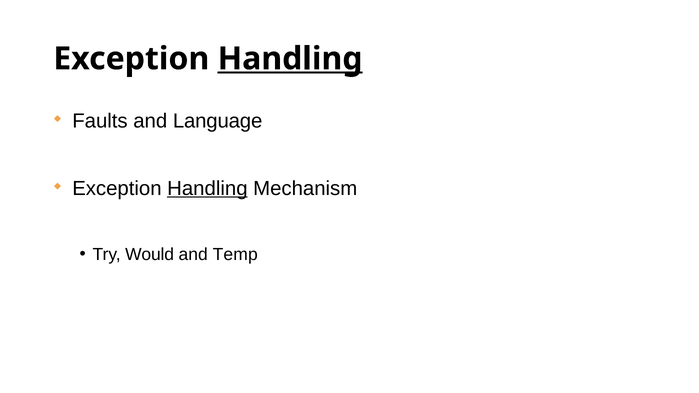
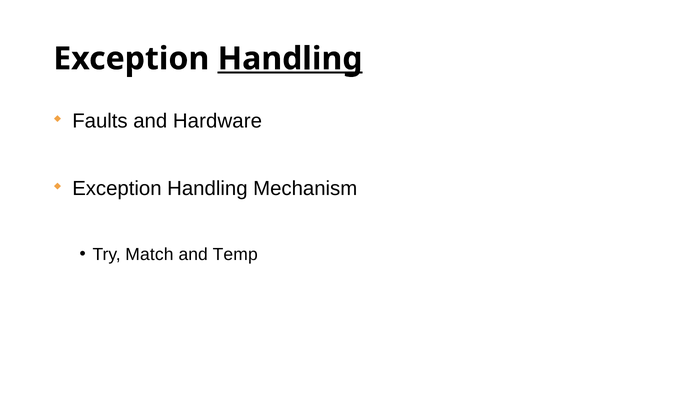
Language: Language -> Hardware
Handling at (207, 188) underline: present -> none
Would: Would -> Match
